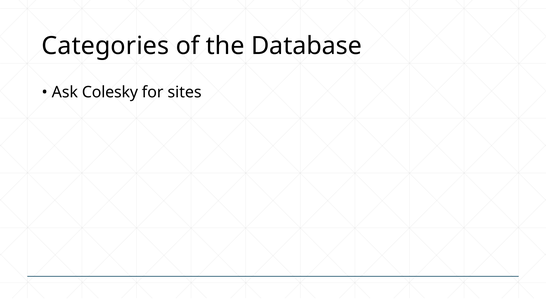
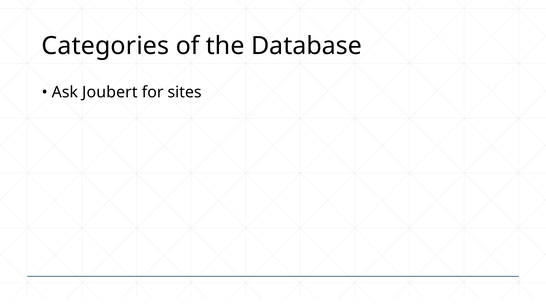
Colesky: Colesky -> Joubert
